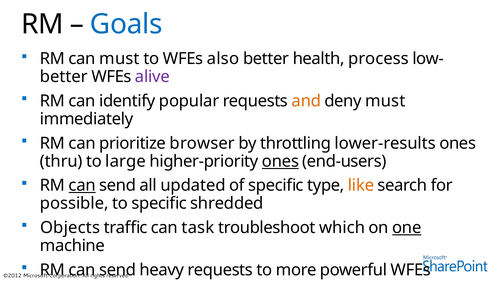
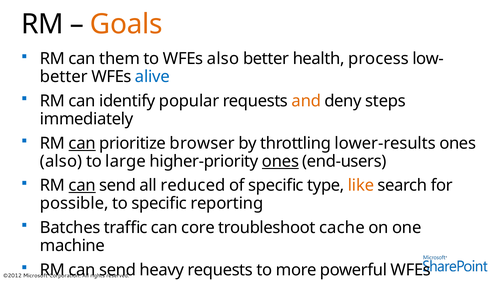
Goals colour: blue -> orange
can must: must -> them
alive colour: purple -> blue
deny must: must -> steps
can at (82, 143) underline: none -> present
thru at (61, 161): thru -> also
updated: updated -> reduced
shredded: shredded -> reporting
Objects: Objects -> Batches
task: task -> core
which: which -> cache
one underline: present -> none
